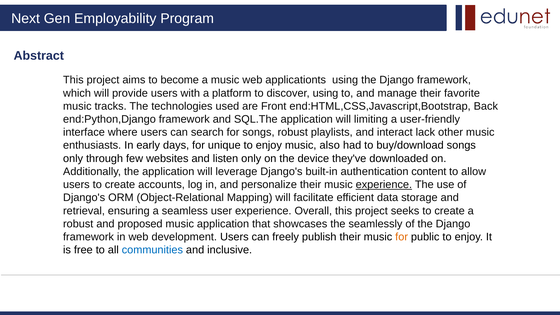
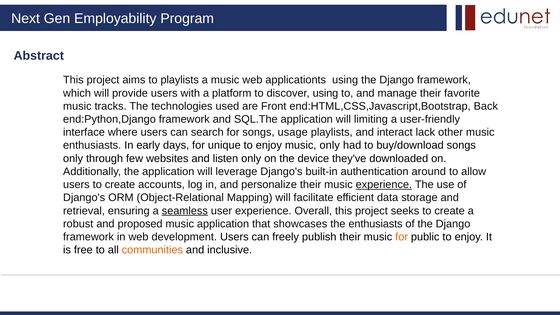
to become: become -> playlists
songs robust: robust -> usage
music also: also -> only
content: content -> around
seamless underline: none -> present
the seamlessly: seamlessly -> enthusiasts
communities colour: blue -> orange
